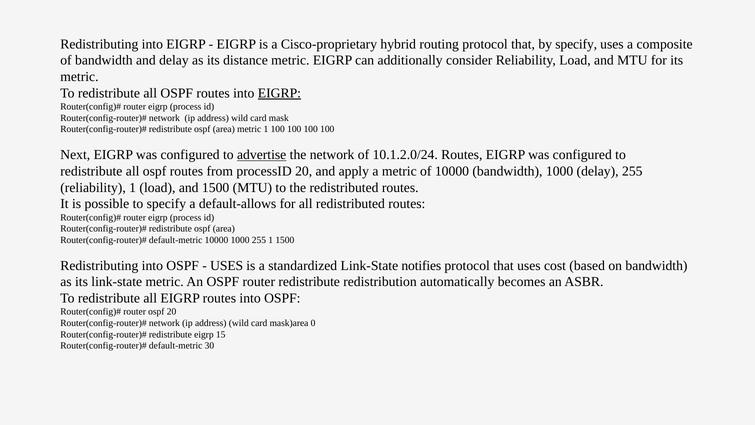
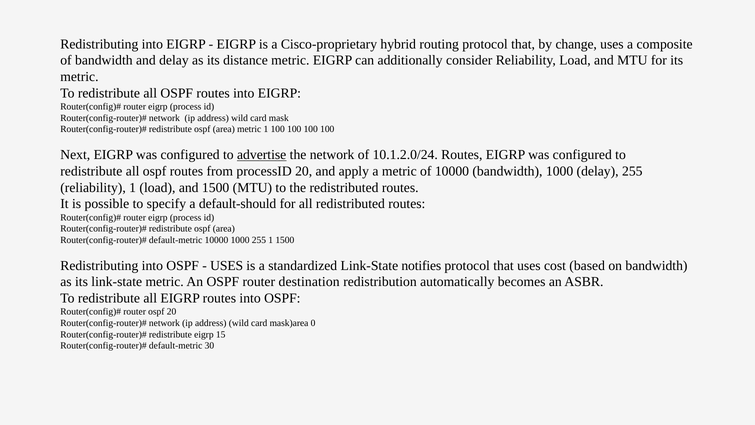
by specify: specify -> change
EIGRP at (279, 93) underline: present -> none
default-allows: default-allows -> default-should
router redistribute: redistribute -> destination
